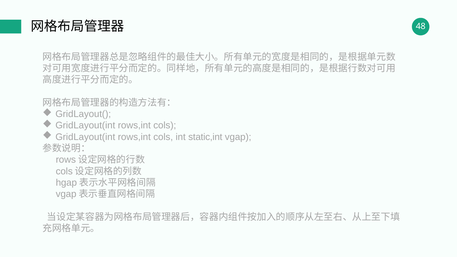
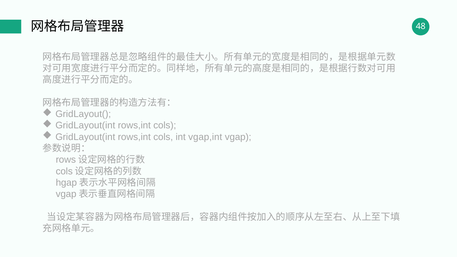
static,int: static,int -> vgap,int
